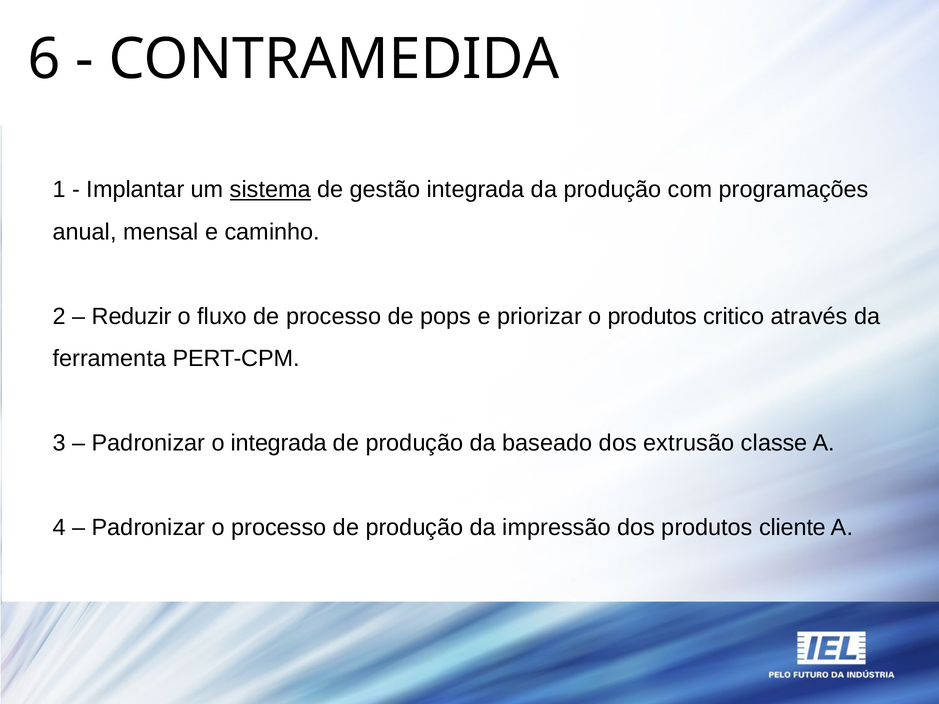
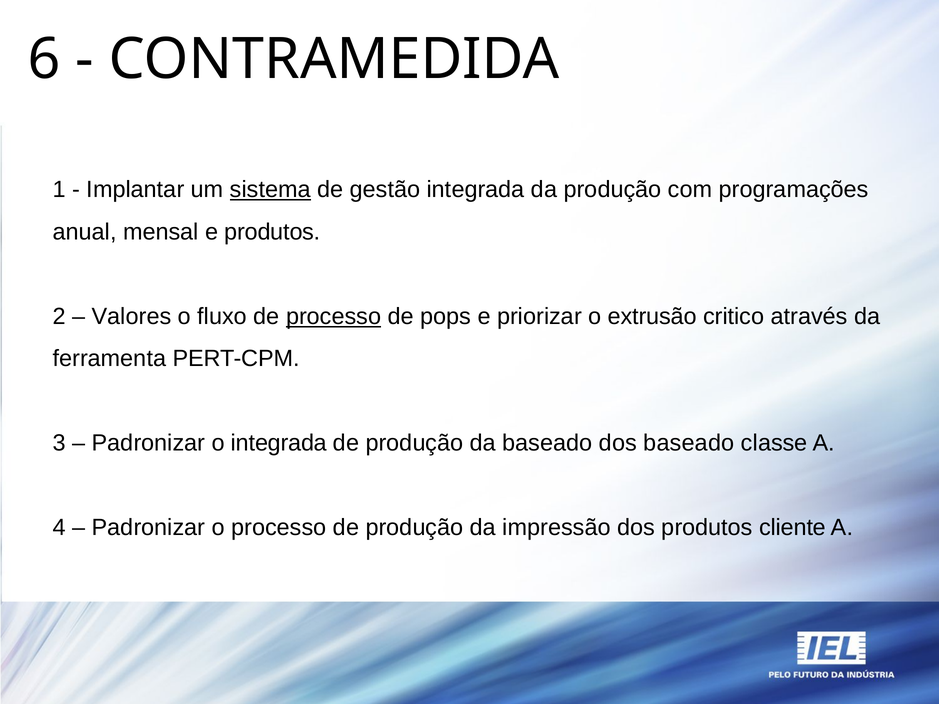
e caminho: caminho -> produtos
Reduzir: Reduzir -> Valores
processo at (334, 317) underline: none -> present
o produtos: produtos -> extrusão
dos extrusão: extrusão -> baseado
